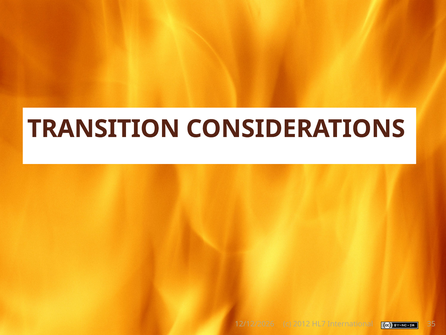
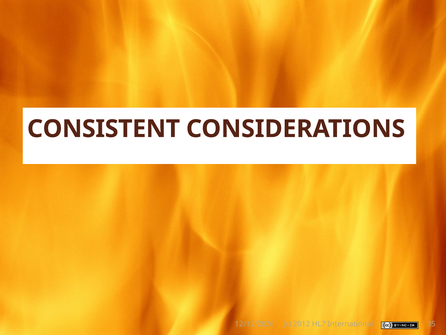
TRANSITION: TRANSITION -> CONSISTENT
